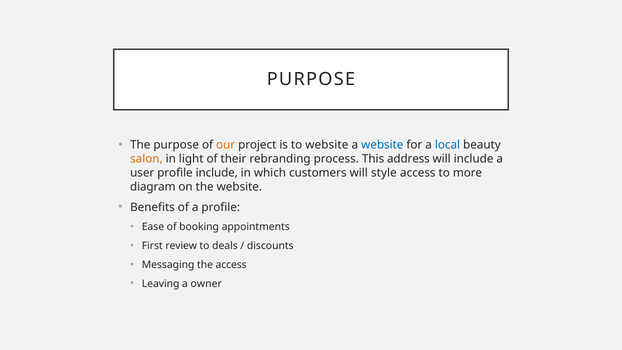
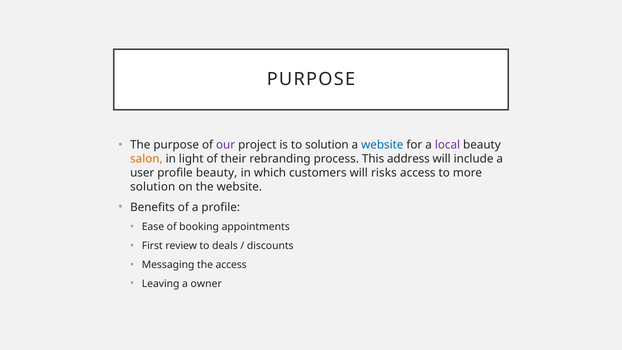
our colour: orange -> purple
to website: website -> solution
local colour: blue -> purple
profile include: include -> beauty
style: style -> risks
diagram at (153, 187): diagram -> solution
